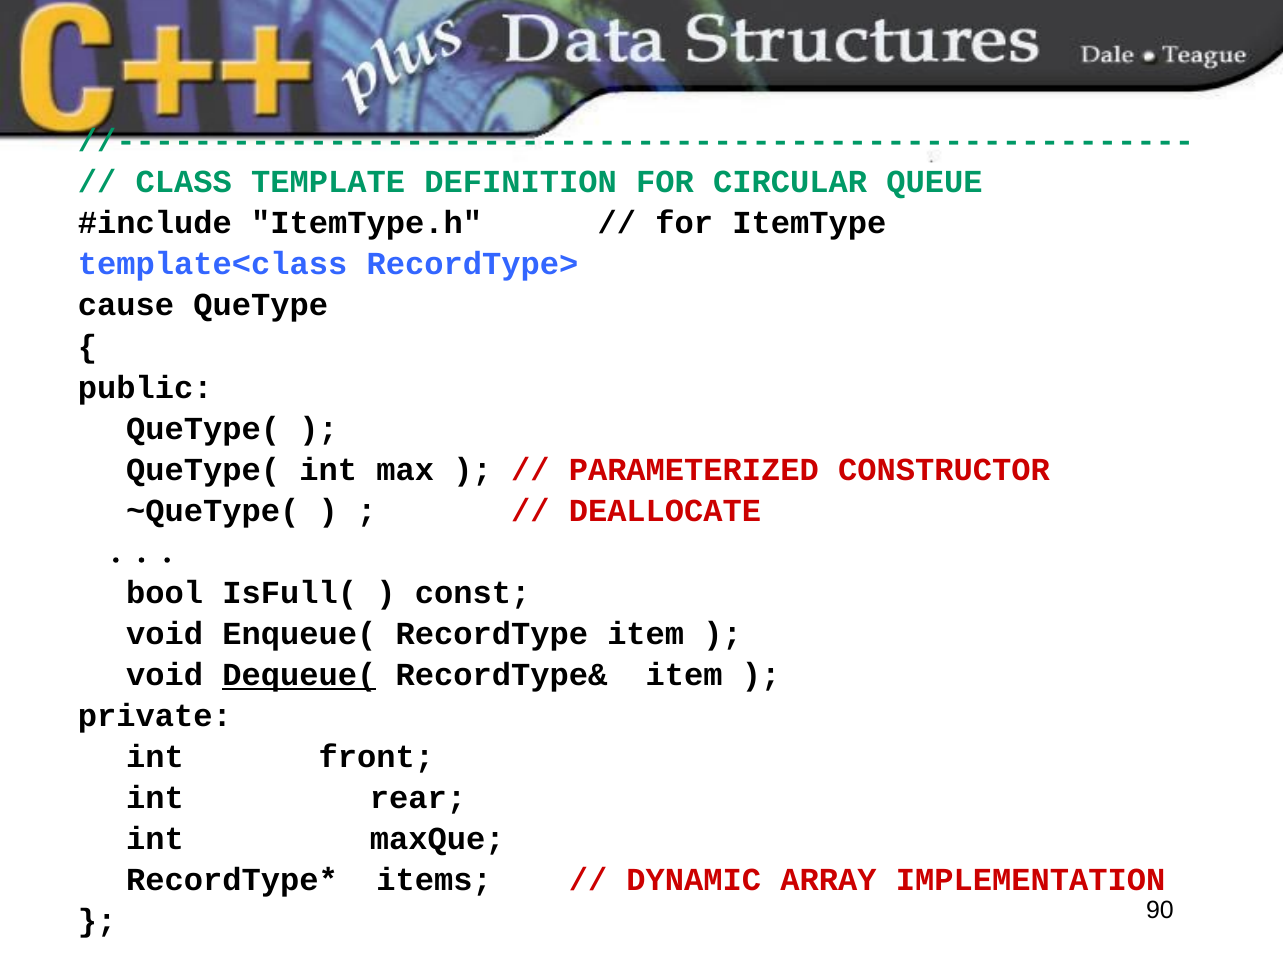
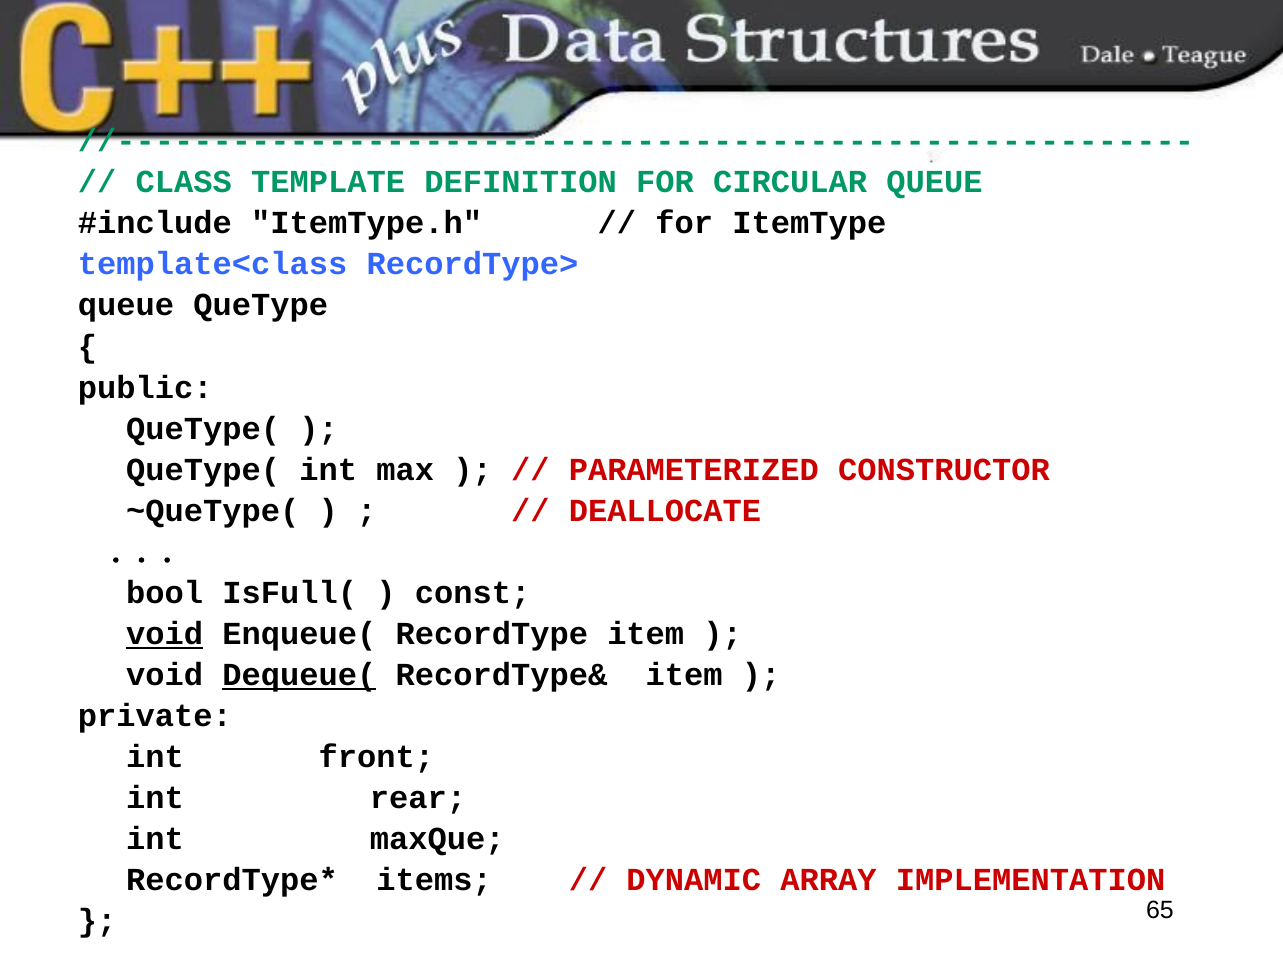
cause at (126, 305): cause -> queue
void at (165, 634) underline: none -> present
90: 90 -> 65
